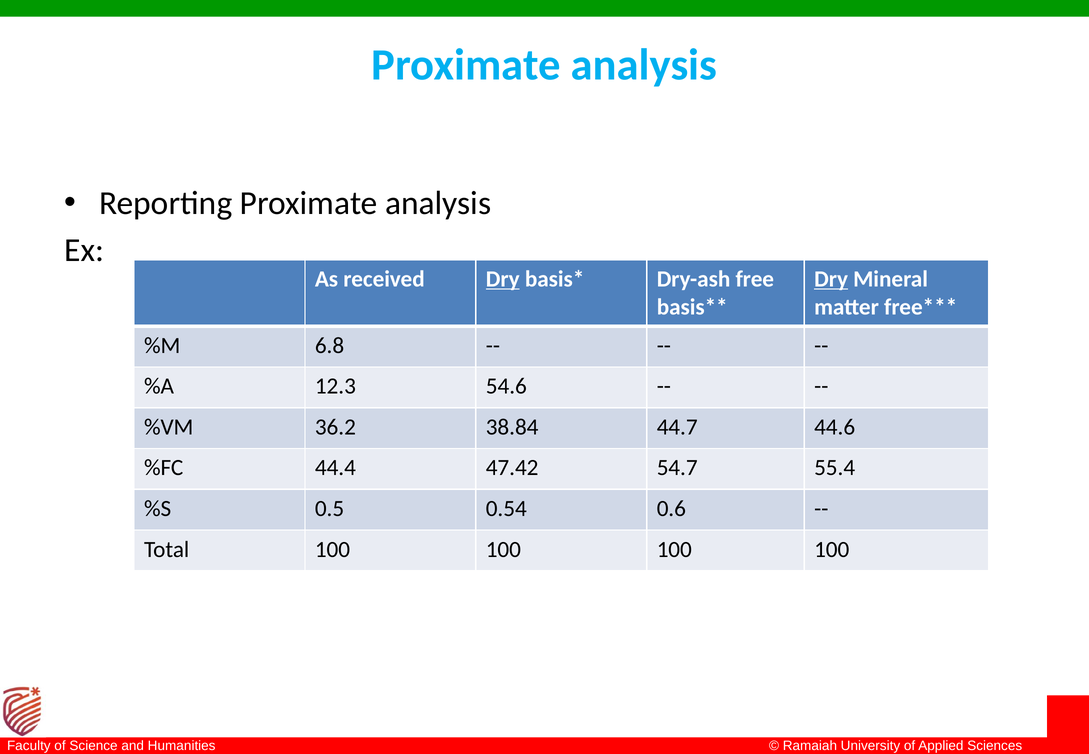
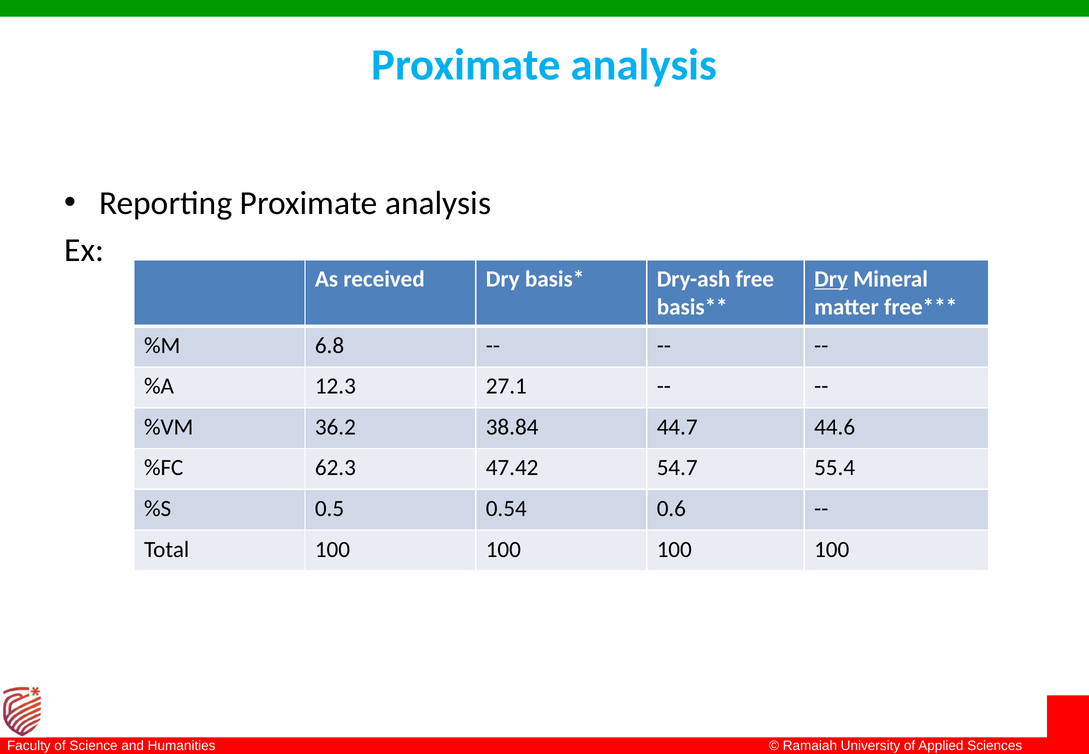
Dry at (503, 279) underline: present -> none
54.6: 54.6 -> 27.1
44.4: 44.4 -> 62.3
